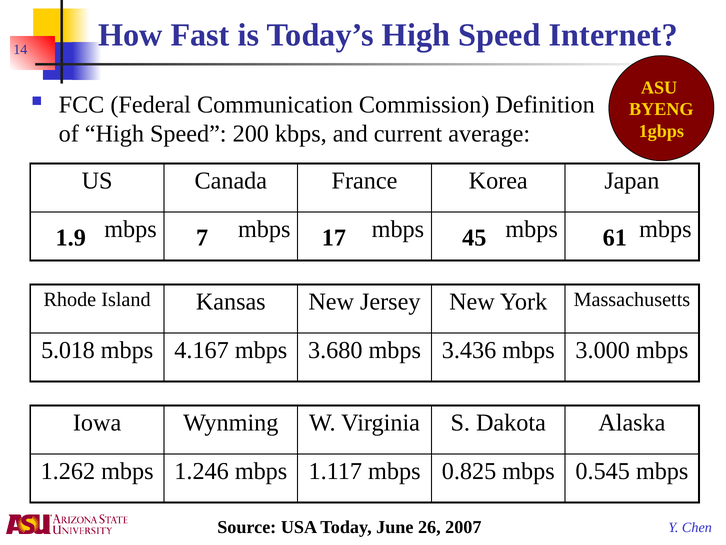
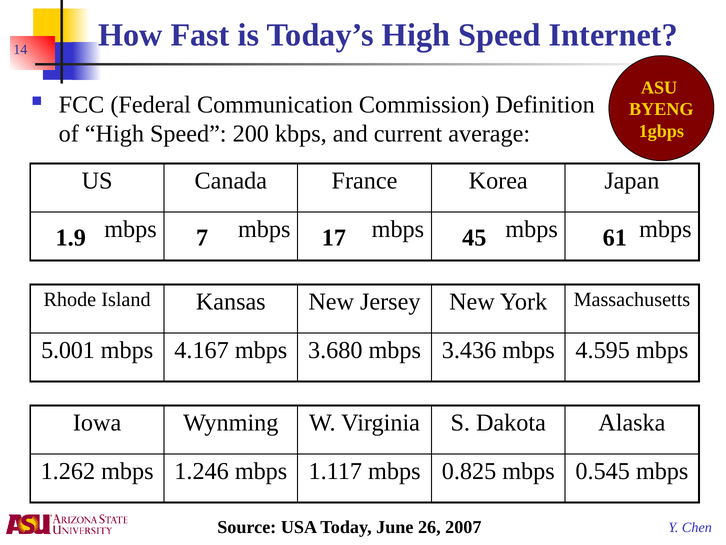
5.018: 5.018 -> 5.001
3.000: 3.000 -> 4.595
